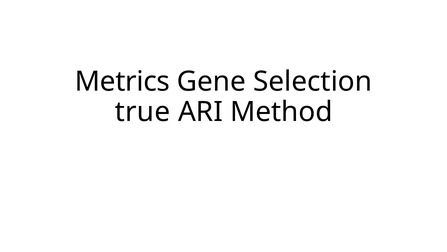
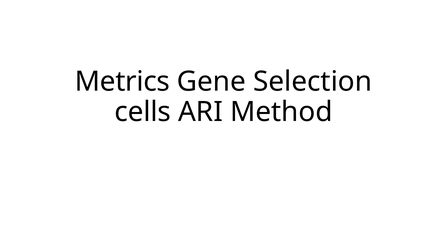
true: true -> cells
